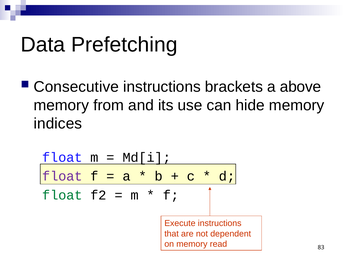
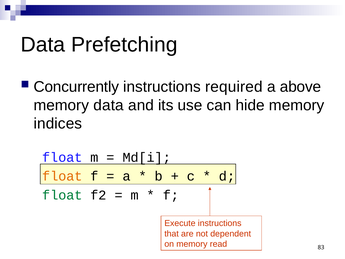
Consecutive: Consecutive -> Concurrently
brackets: brackets -> required
memory from: from -> data
float at (62, 176) colour: purple -> orange
